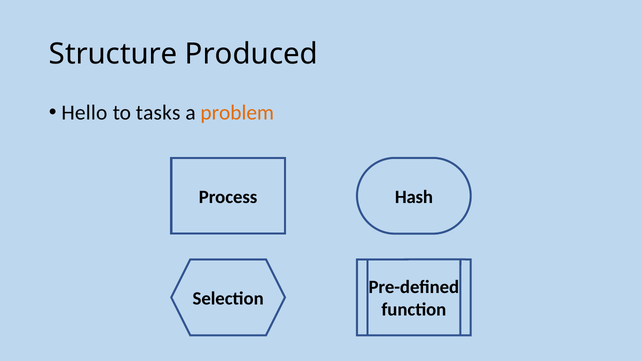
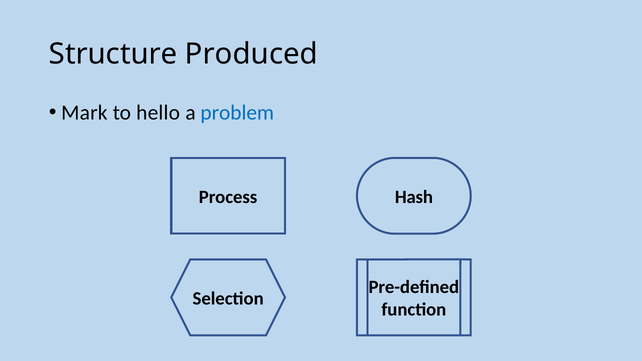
Hello: Hello -> Mark
tasks: tasks -> hello
problem colour: orange -> blue
